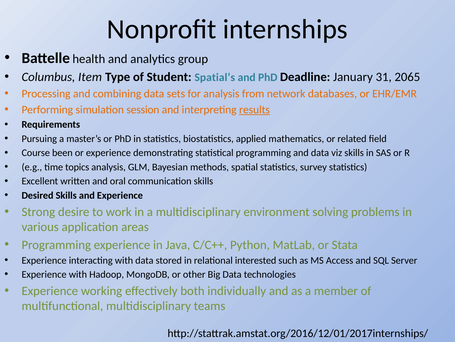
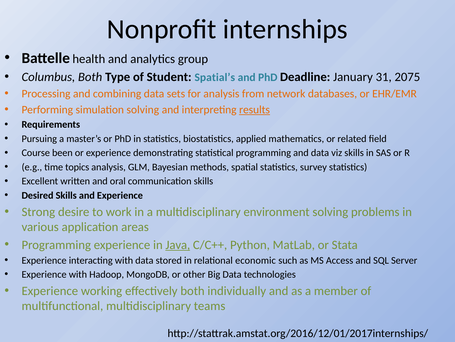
Columbus Item: Item -> Both
2065: 2065 -> 2075
simulation session: session -> solving
Java underline: none -> present
interested: interested -> economic
